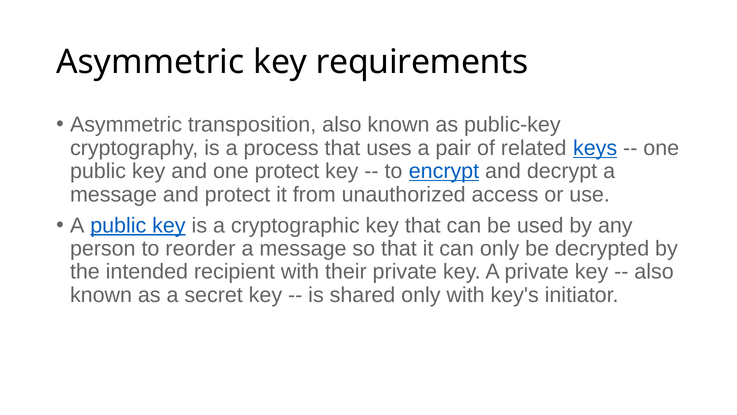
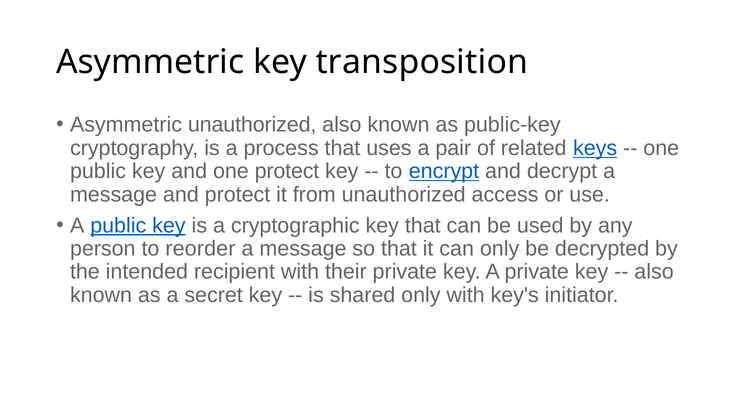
requirements: requirements -> transposition
Asymmetric transposition: transposition -> unauthorized
